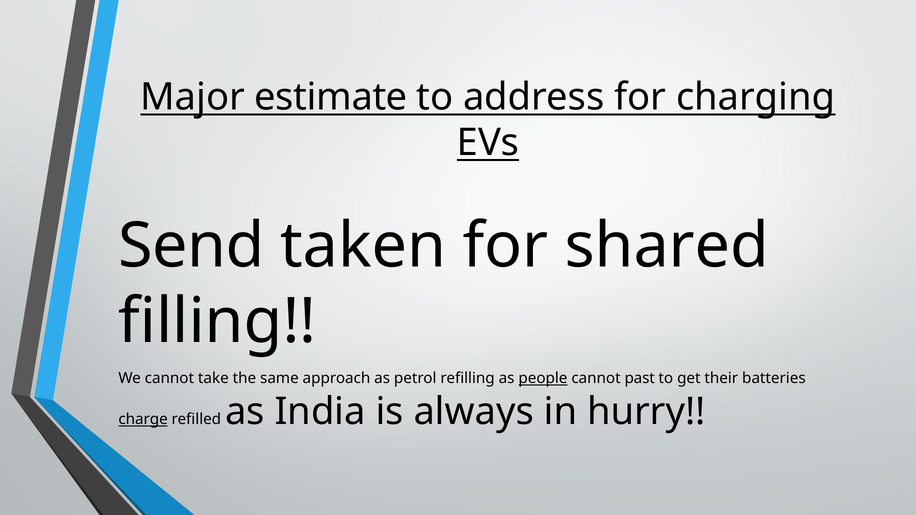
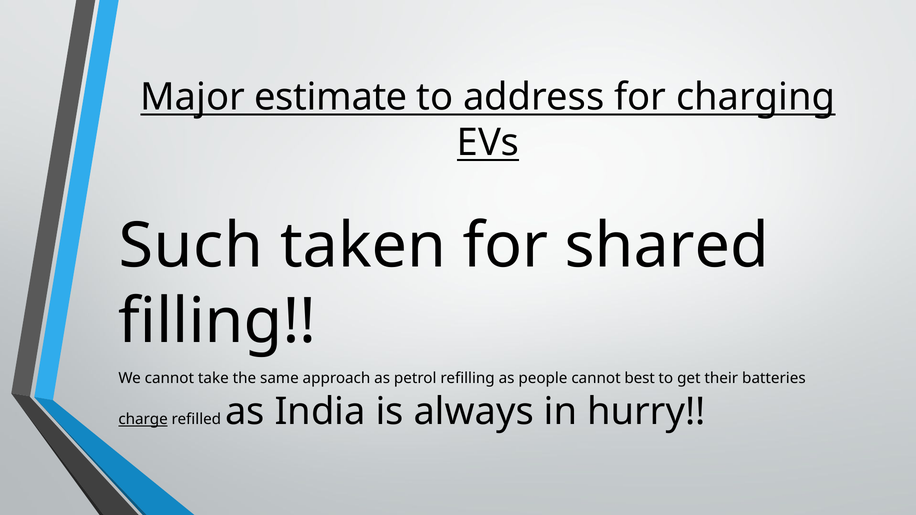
Send: Send -> Such
people underline: present -> none
past: past -> best
